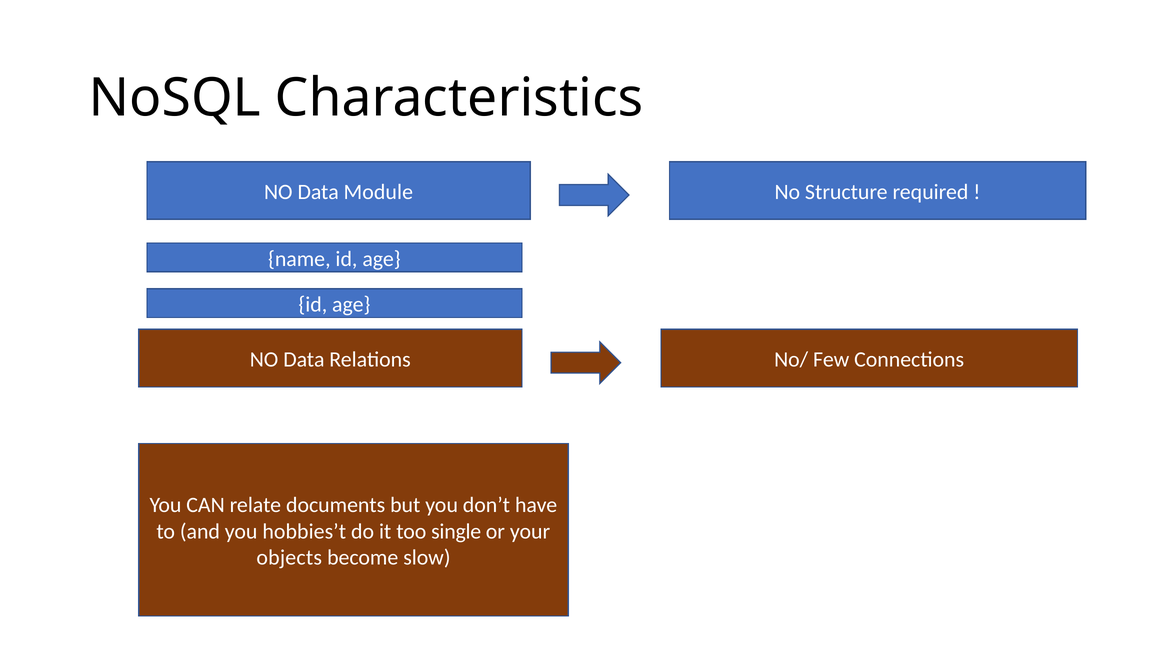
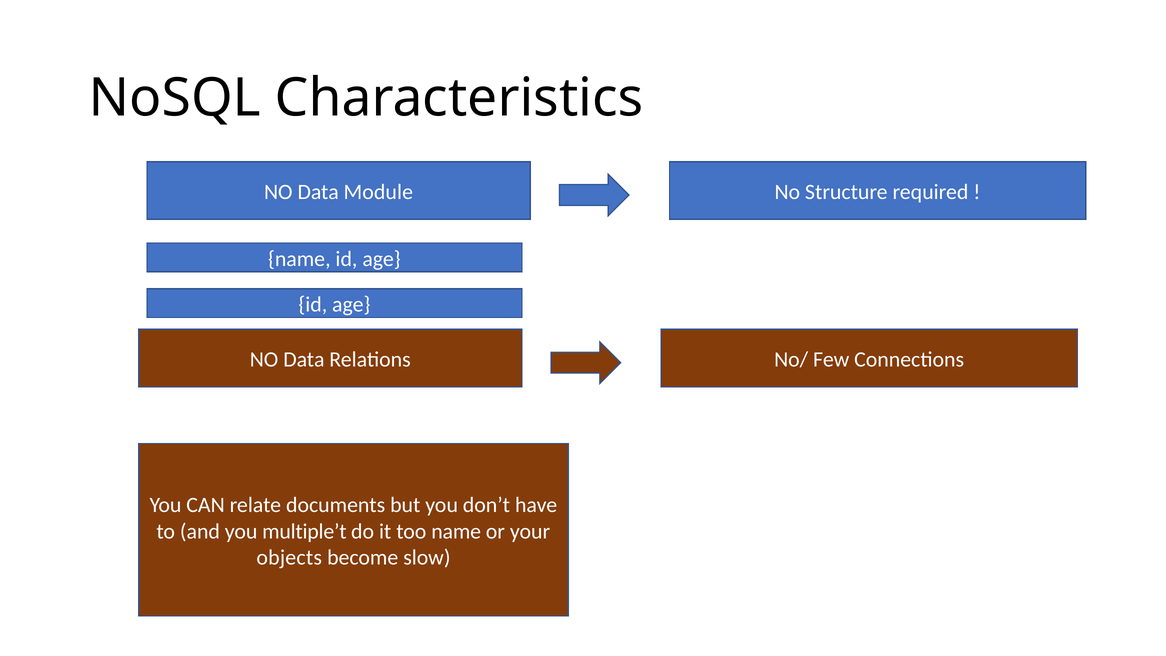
hobbies’t: hobbies’t -> multiple’t
too single: single -> name
